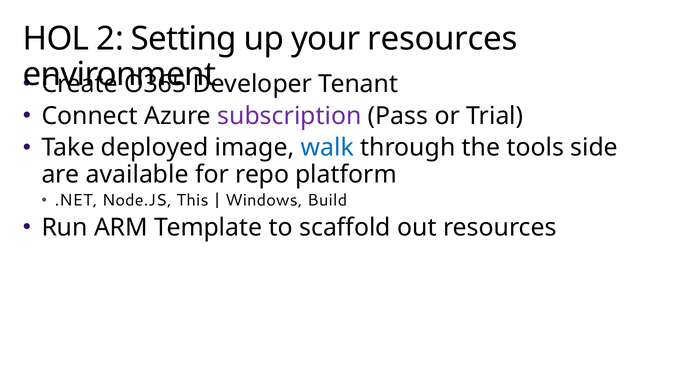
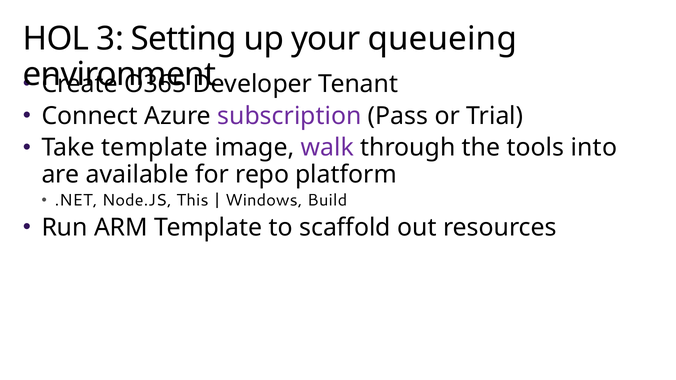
2: 2 -> 3
your resources: resources -> queueing
Take deployed: deployed -> template
walk colour: blue -> purple
side: side -> into
